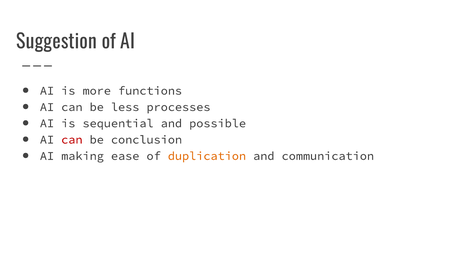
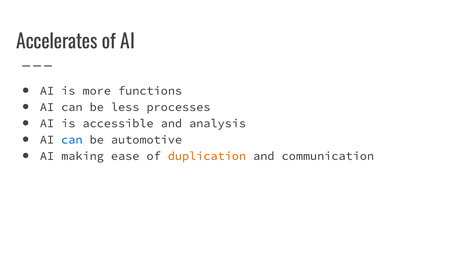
Suggestion: Suggestion -> Accelerates
sequential: sequential -> accessible
possible: possible -> analysis
can at (72, 140) colour: red -> blue
conclusion: conclusion -> automotive
